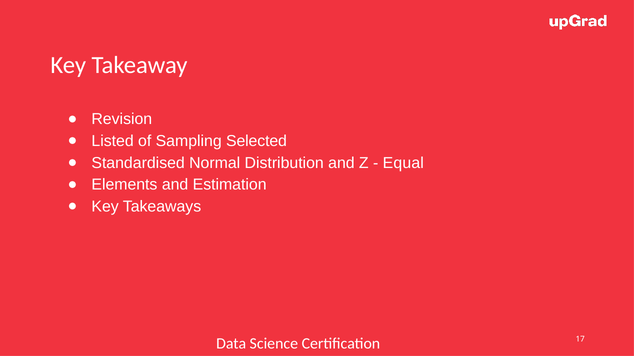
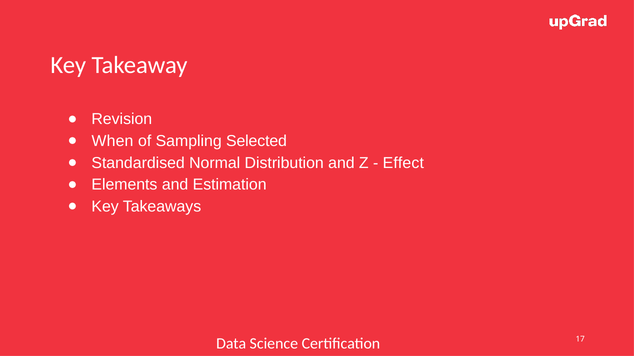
Listed: Listed -> When
Equal: Equal -> Effect
